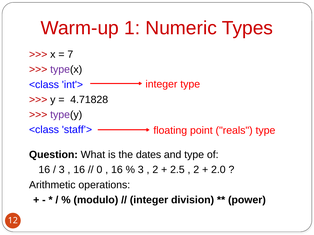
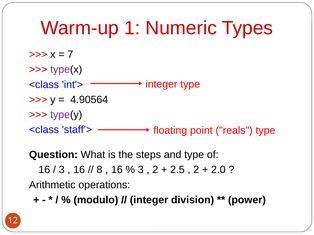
4.71828: 4.71828 -> 4.90564
dates: dates -> steps
0: 0 -> 8
